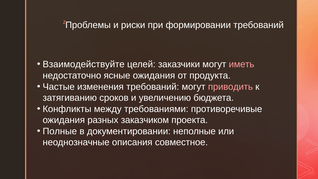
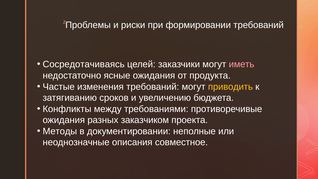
Взаимодействуйте: Взаимодействуйте -> Сосредотачиваясь
приводить colour: pink -> yellow
Полные: Полные -> Методы
